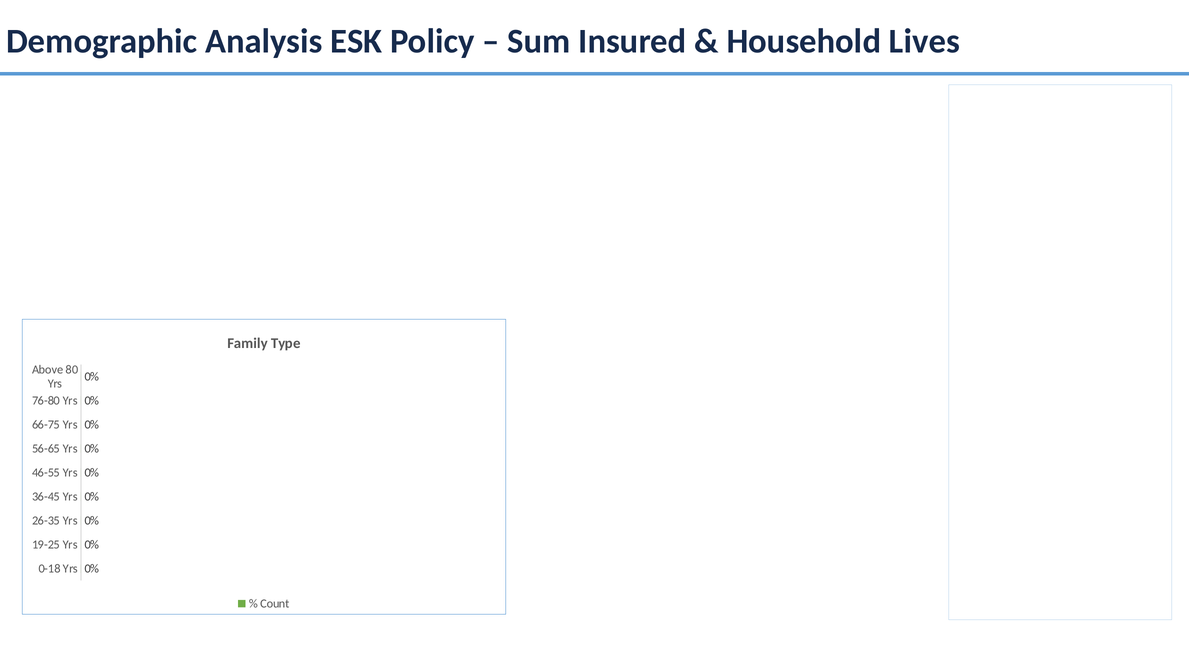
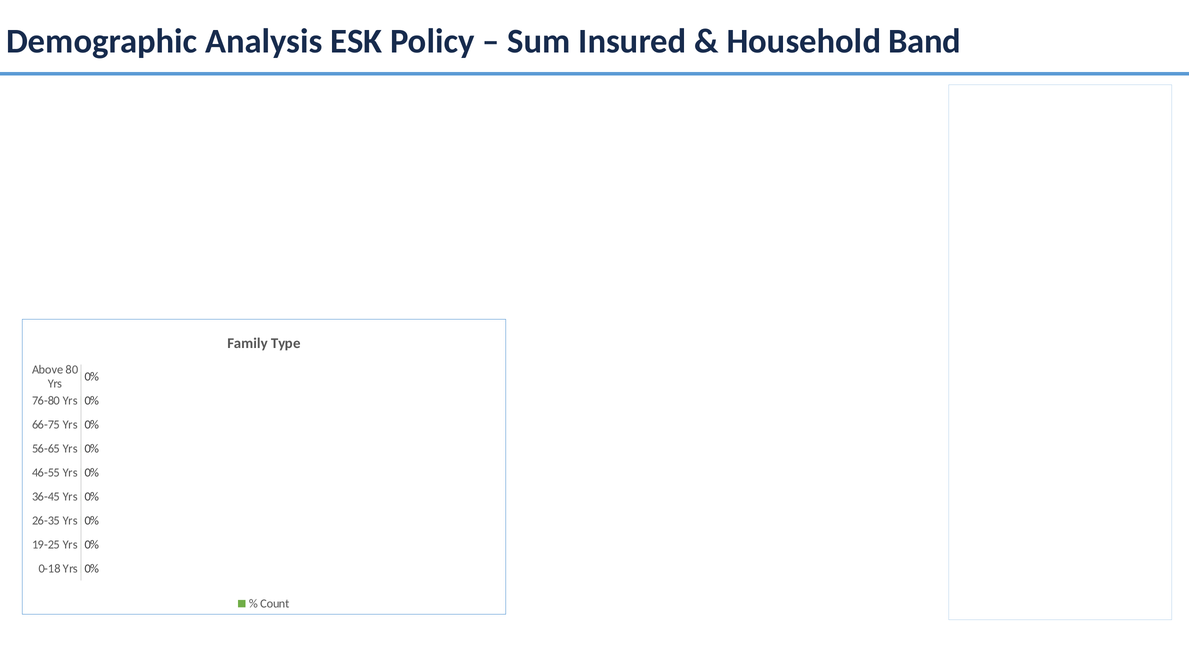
Lives: Lives -> Band
